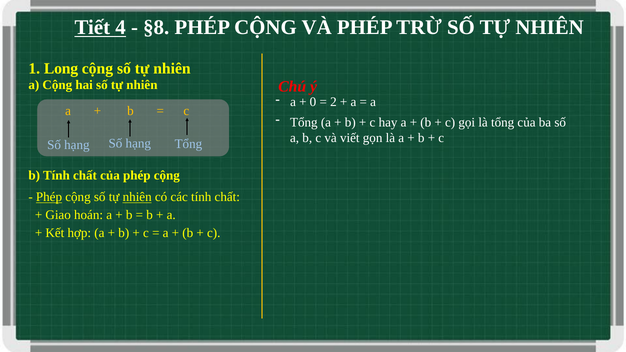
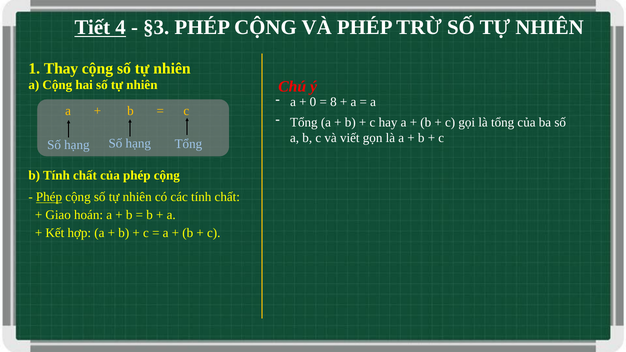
§8: §8 -> §3
Long: Long -> Thay
2: 2 -> 8
nhiên at (137, 197) underline: present -> none
